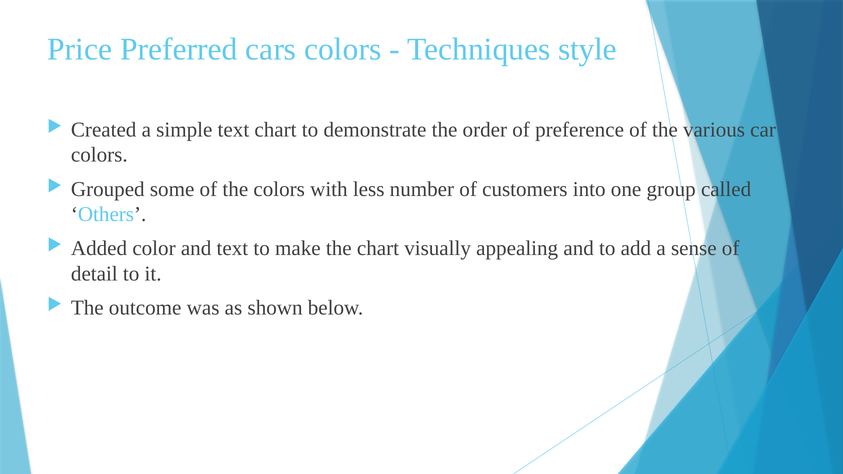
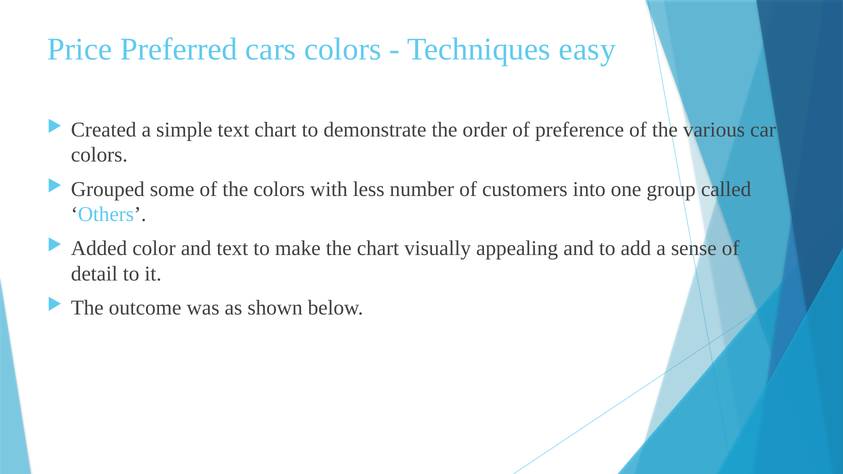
style: style -> easy
